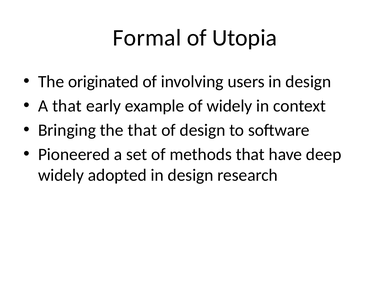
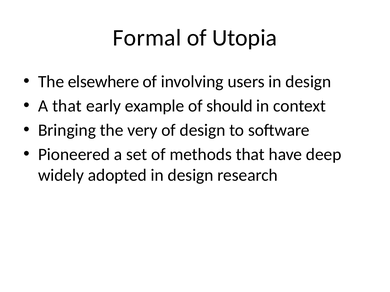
originated: originated -> elsewhere
of widely: widely -> should
the that: that -> very
